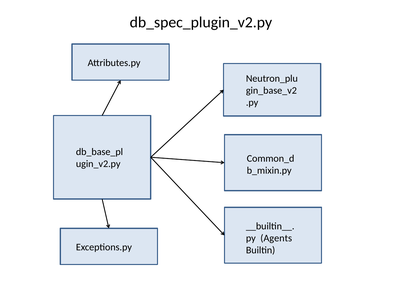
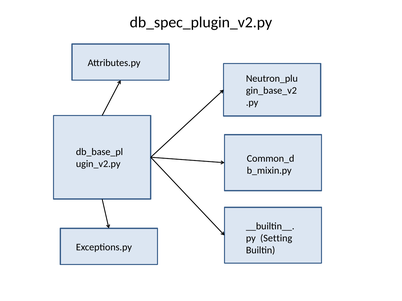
Agents: Agents -> Setting
